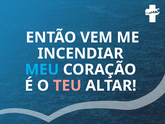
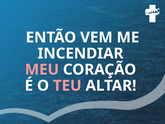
MEU colour: light blue -> pink
